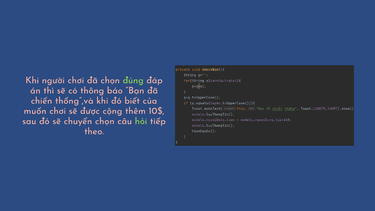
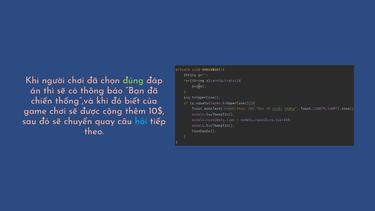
muốn: muốn -> game
chuyển chọn: chọn -> quay
hỏi colour: light green -> light blue
